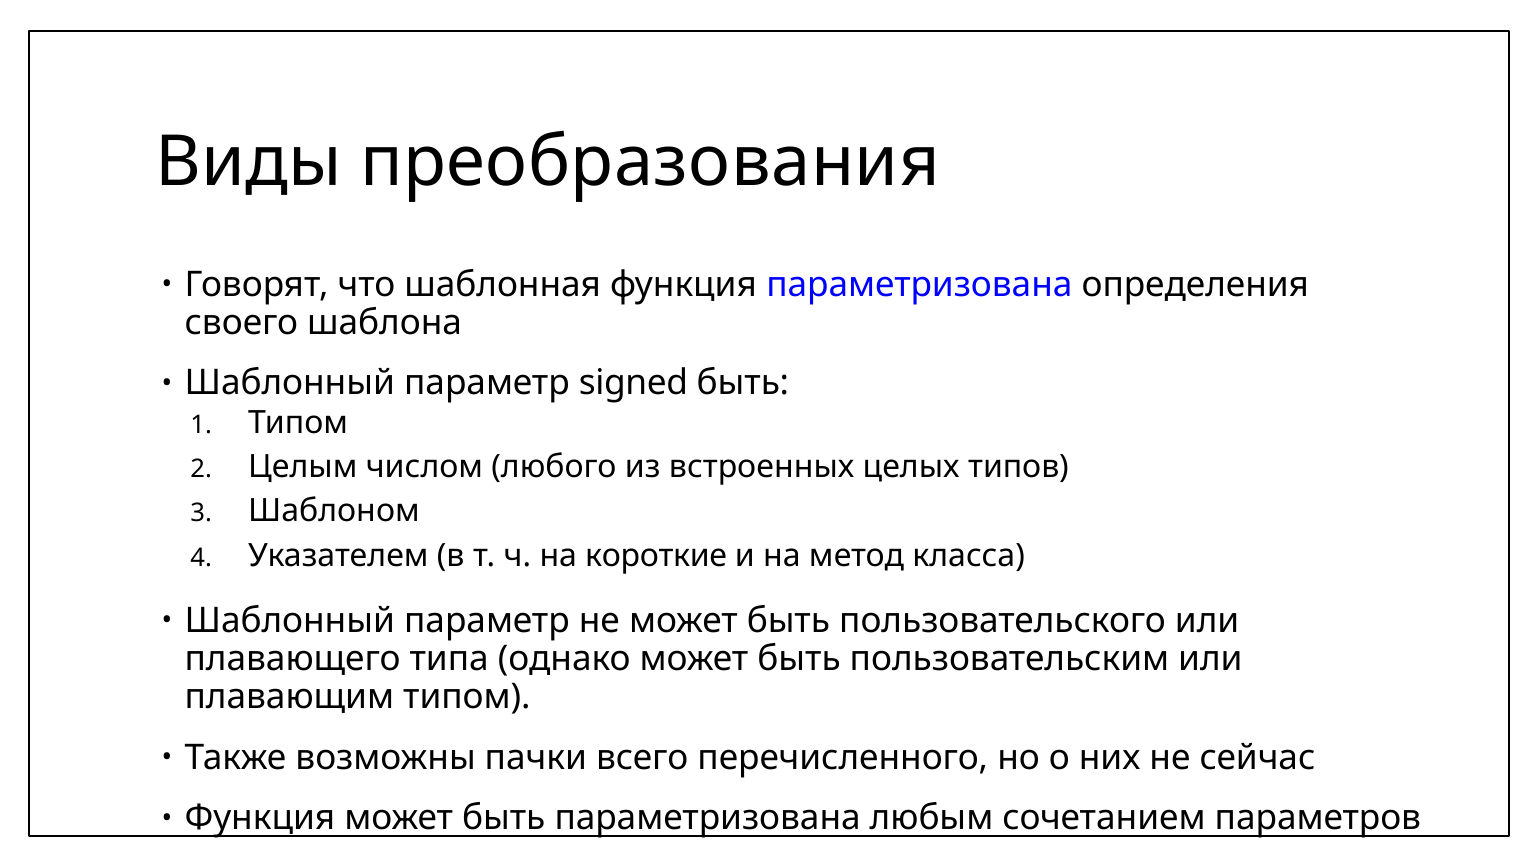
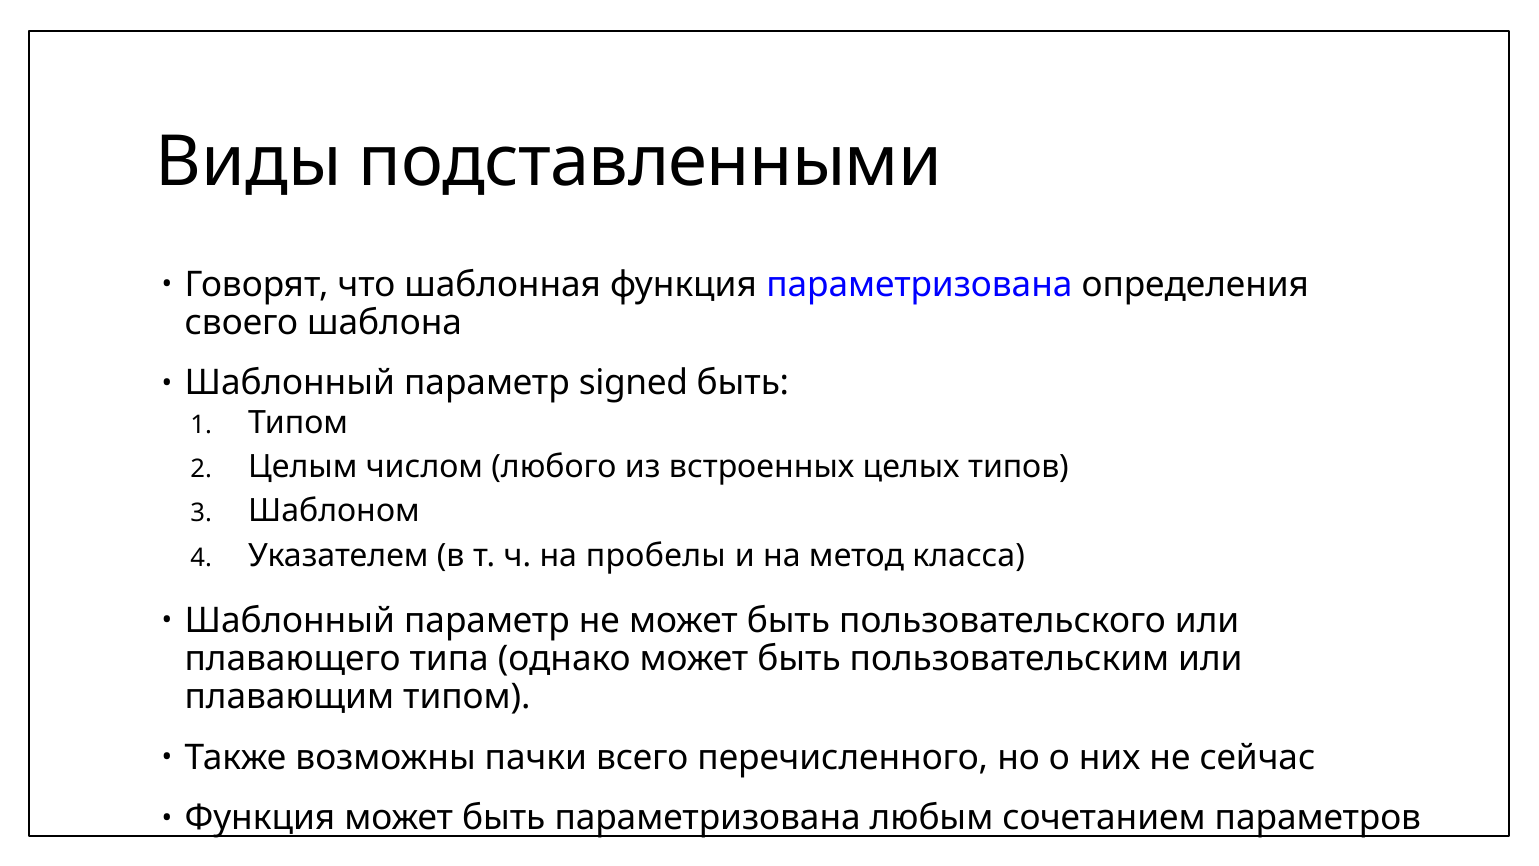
преобразования: преобразования -> подставленными
короткие: короткие -> пробелы
